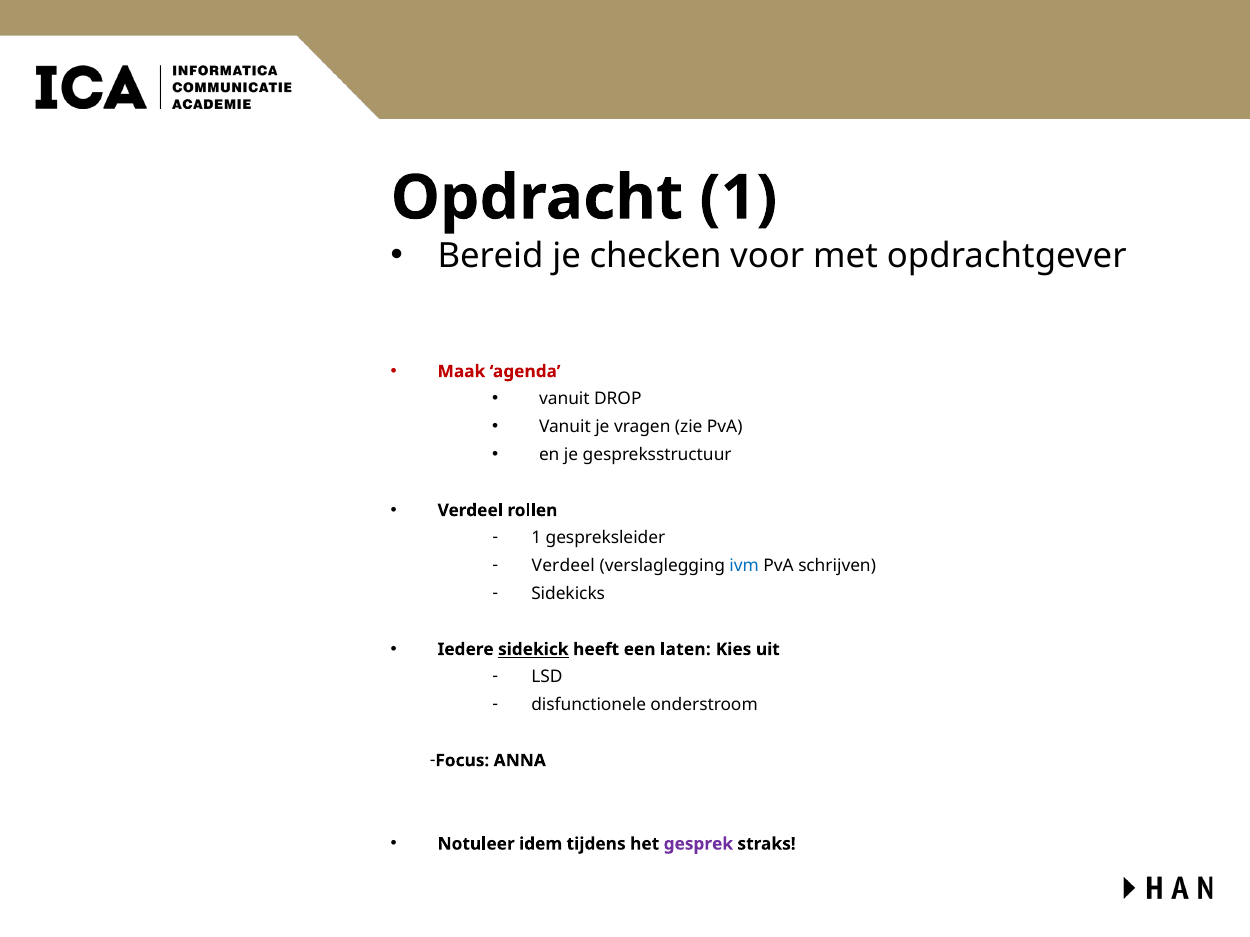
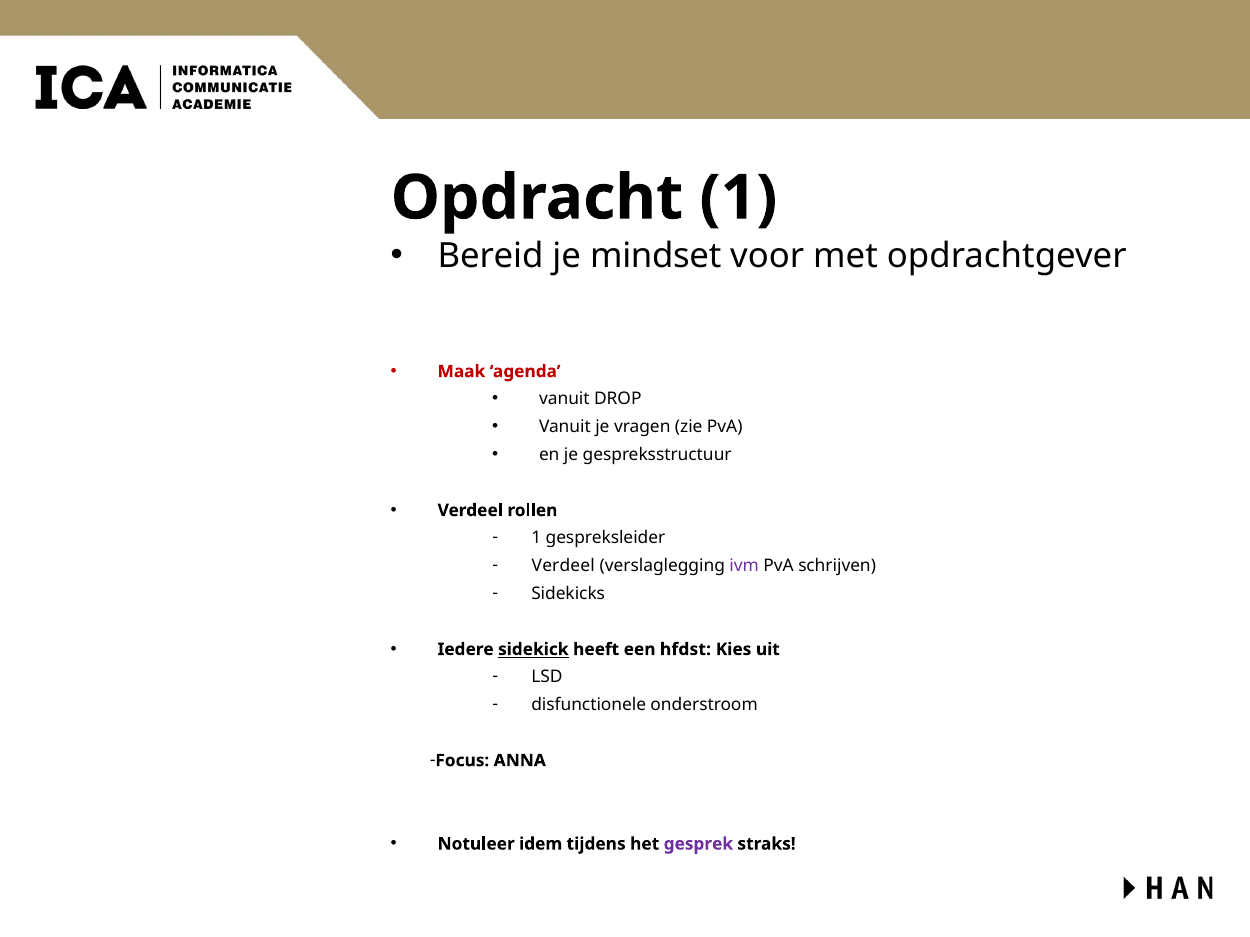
checken: checken -> mindset
ivm colour: blue -> purple
laten: laten -> hfdst
